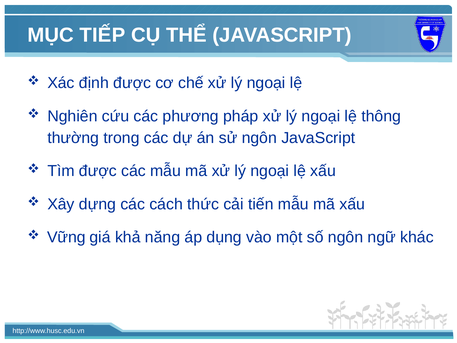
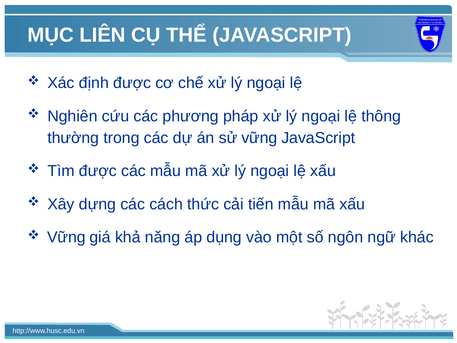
TIẾP: TIẾP -> LIÊN
sử ngôn: ngôn -> vững
